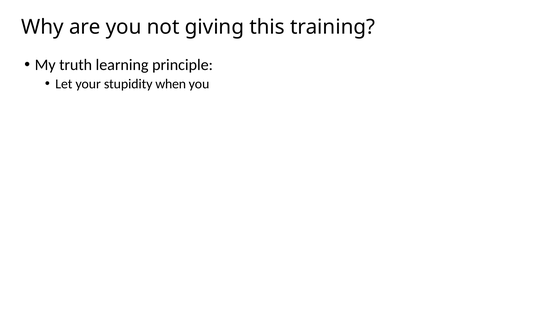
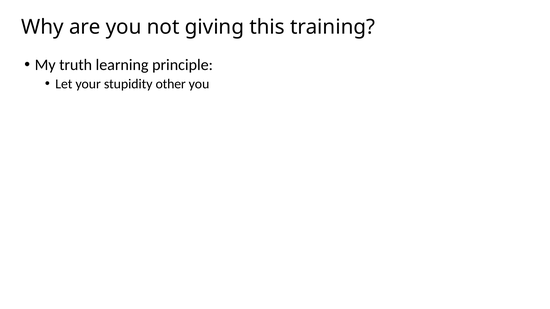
when: when -> other
